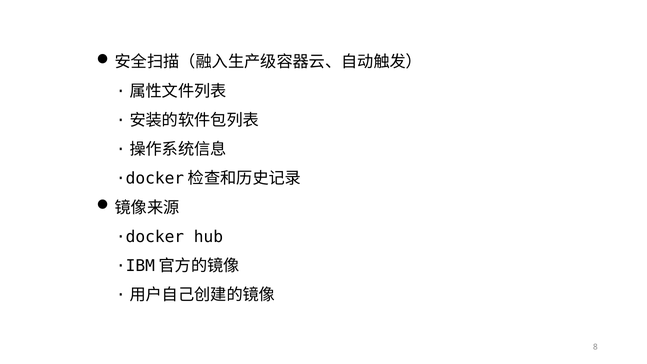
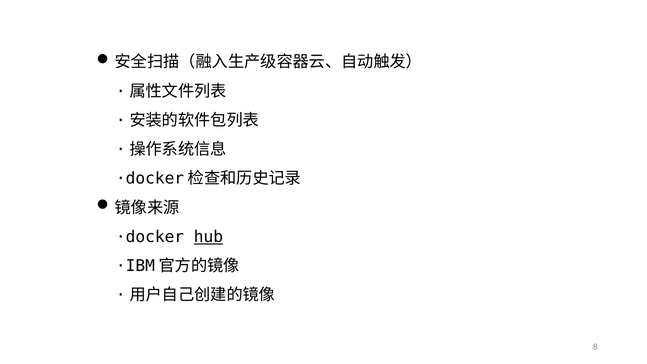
hub underline: none -> present
